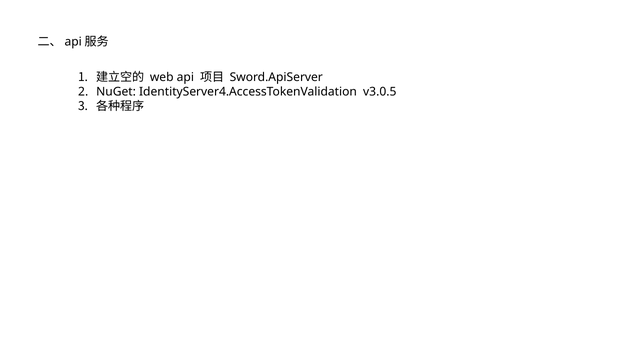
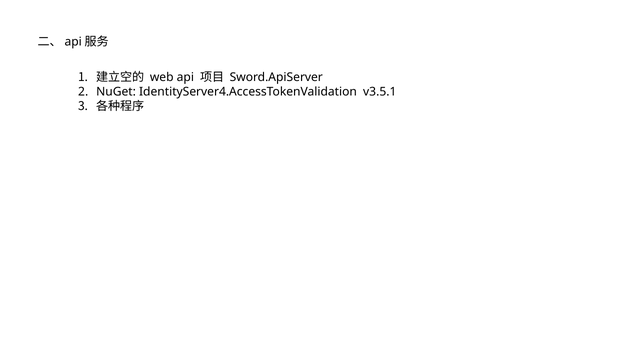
v3.0.5: v3.0.5 -> v3.5.1
